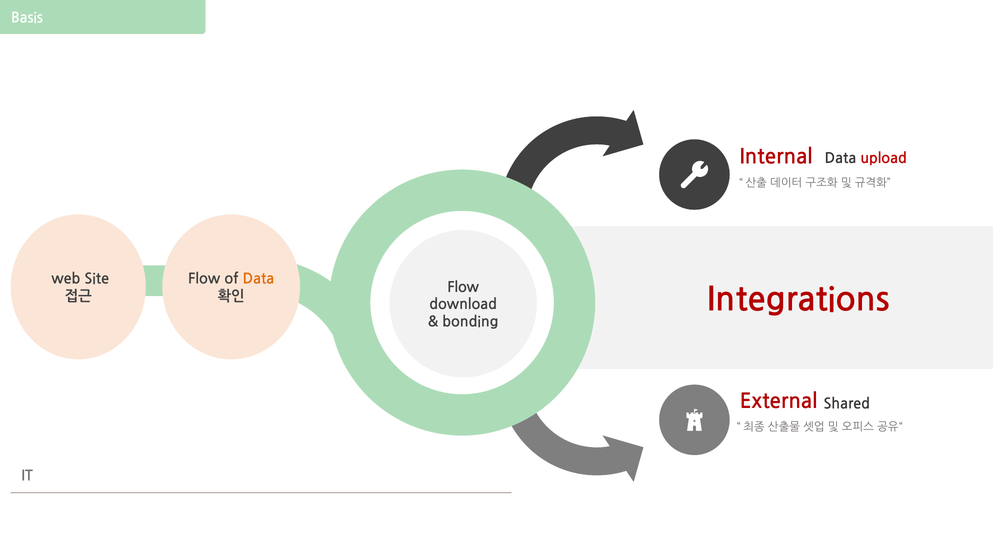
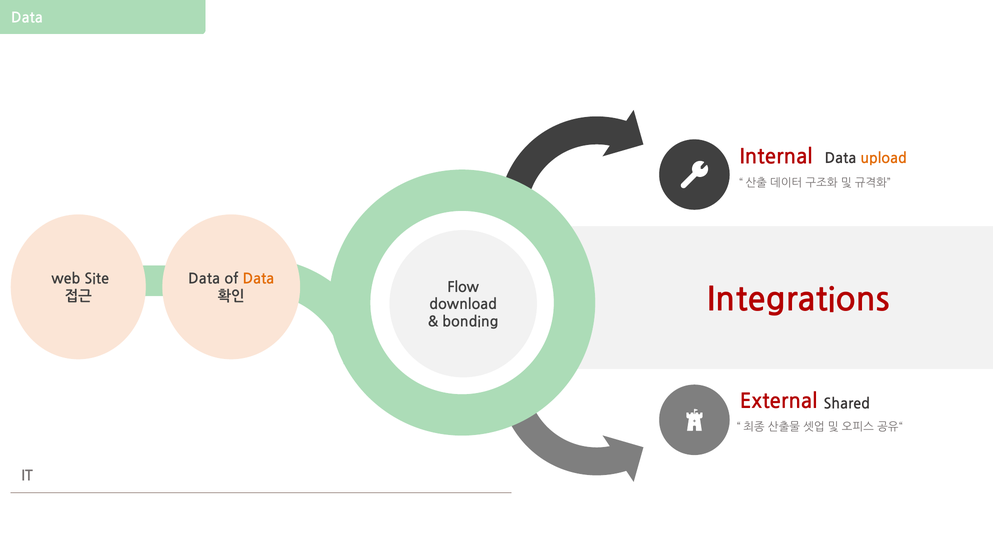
Basis at (27, 18): Basis -> Data
upload colour: red -> orange
Flow at (204, 279): Flow -> Data
